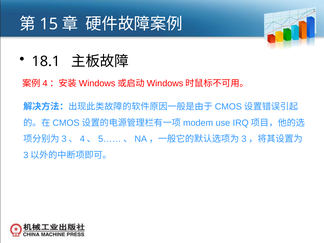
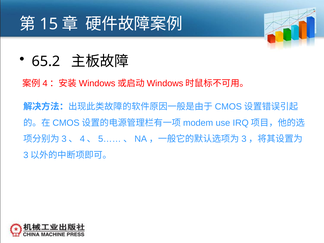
18.1: 18.1 -> 65.2
